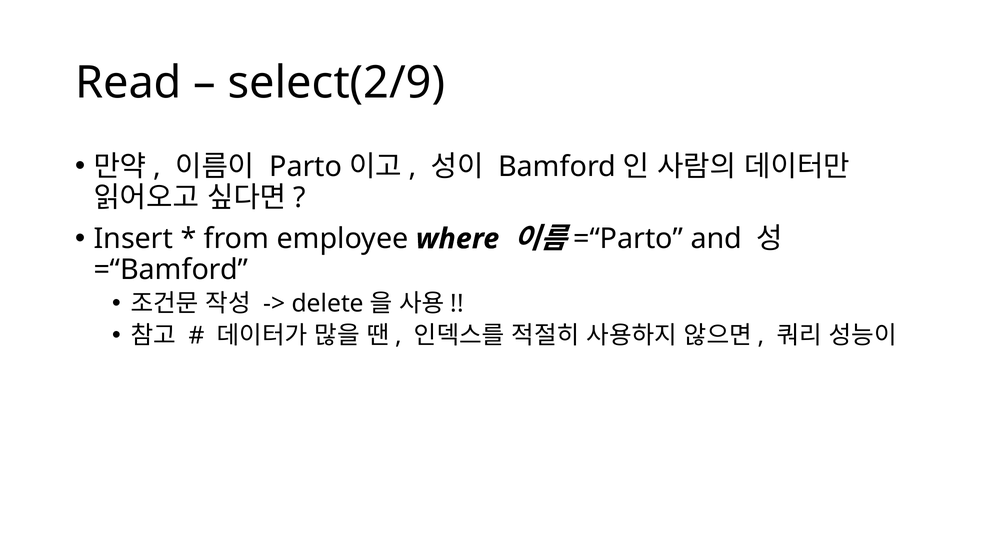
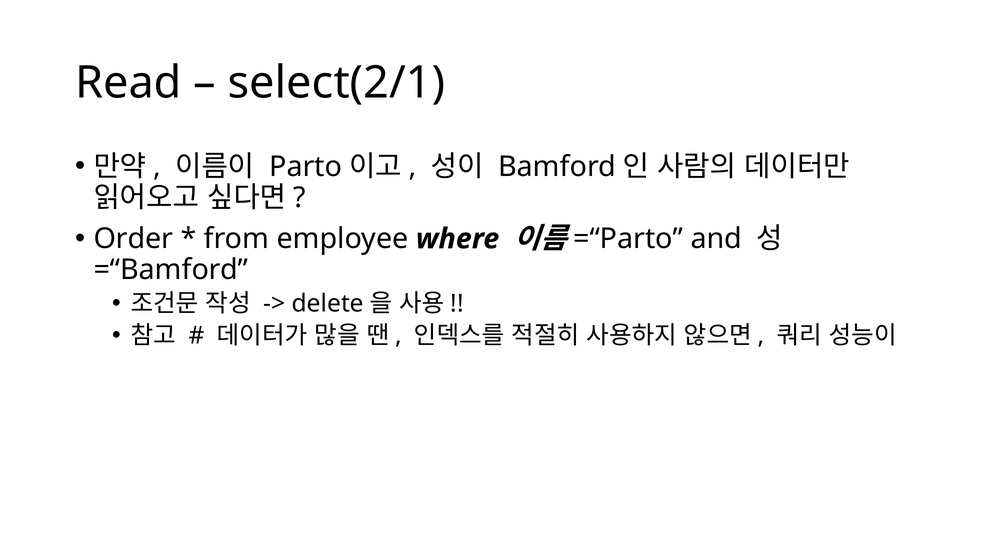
select(2/9: select(2/9 -> select(2/1
Insert: Insert -> Order
